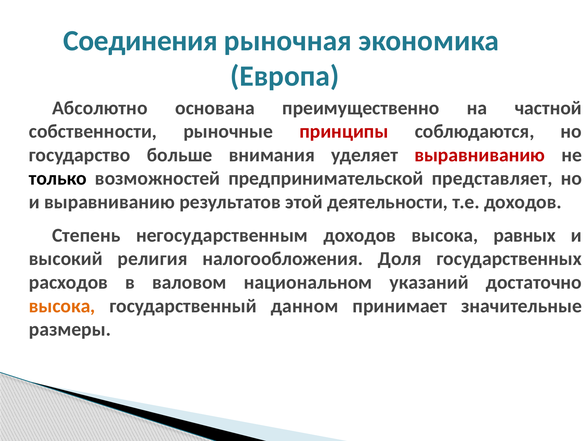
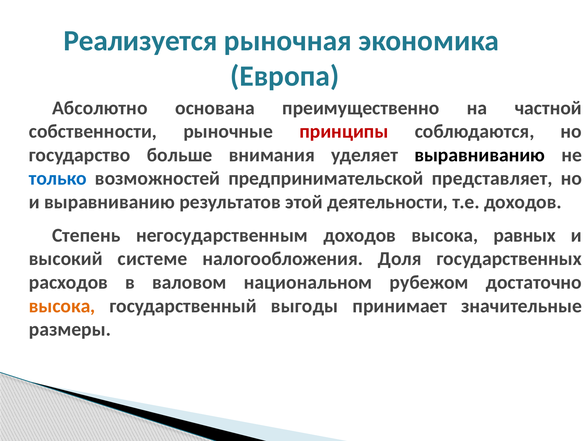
Соединения: Соединения -> Реализуется
выравниванию at (480, 155) colour: red -> black
только colour: black -> blue
религия: религия -> системе
указаний: указаний -> рубежом
данном: данном -> выгоды
